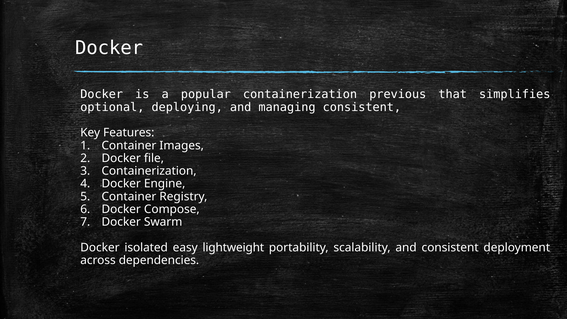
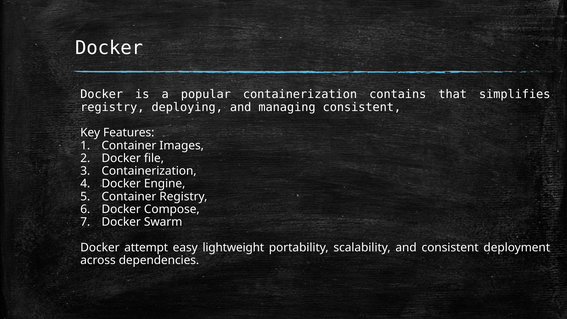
previous: previous -> contains
optional at (112, 107): optional -> registry
isolated: isolated -> attempt
